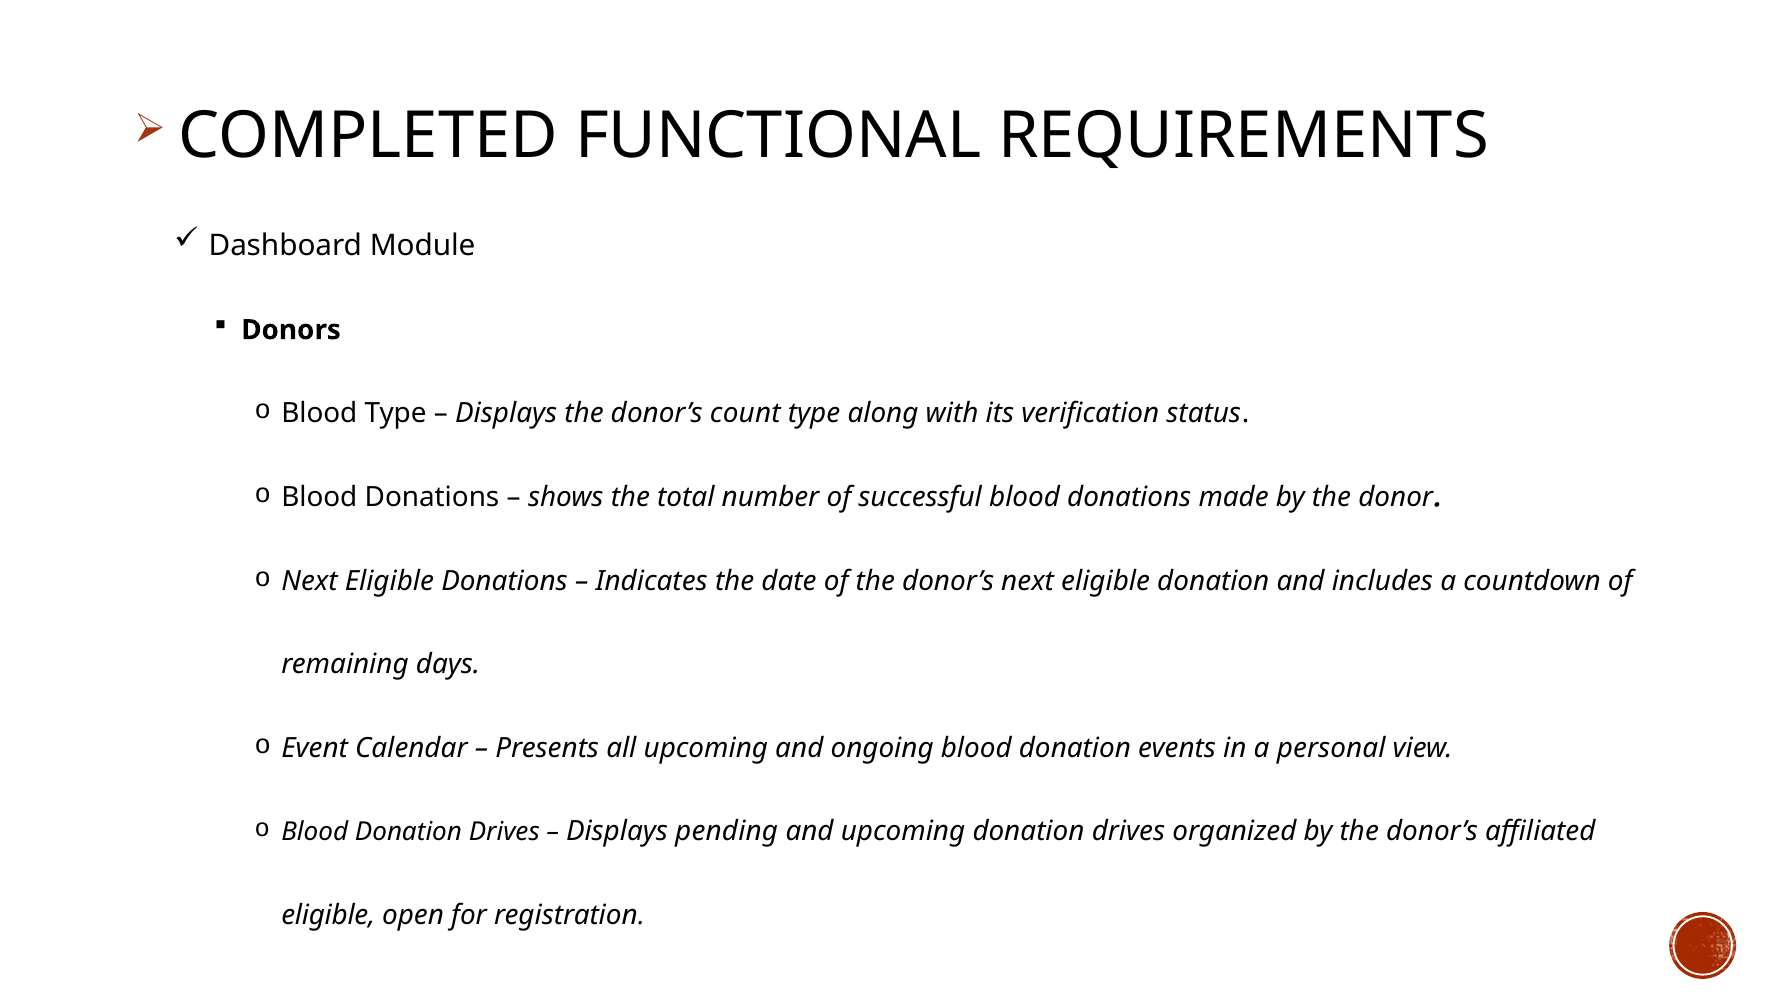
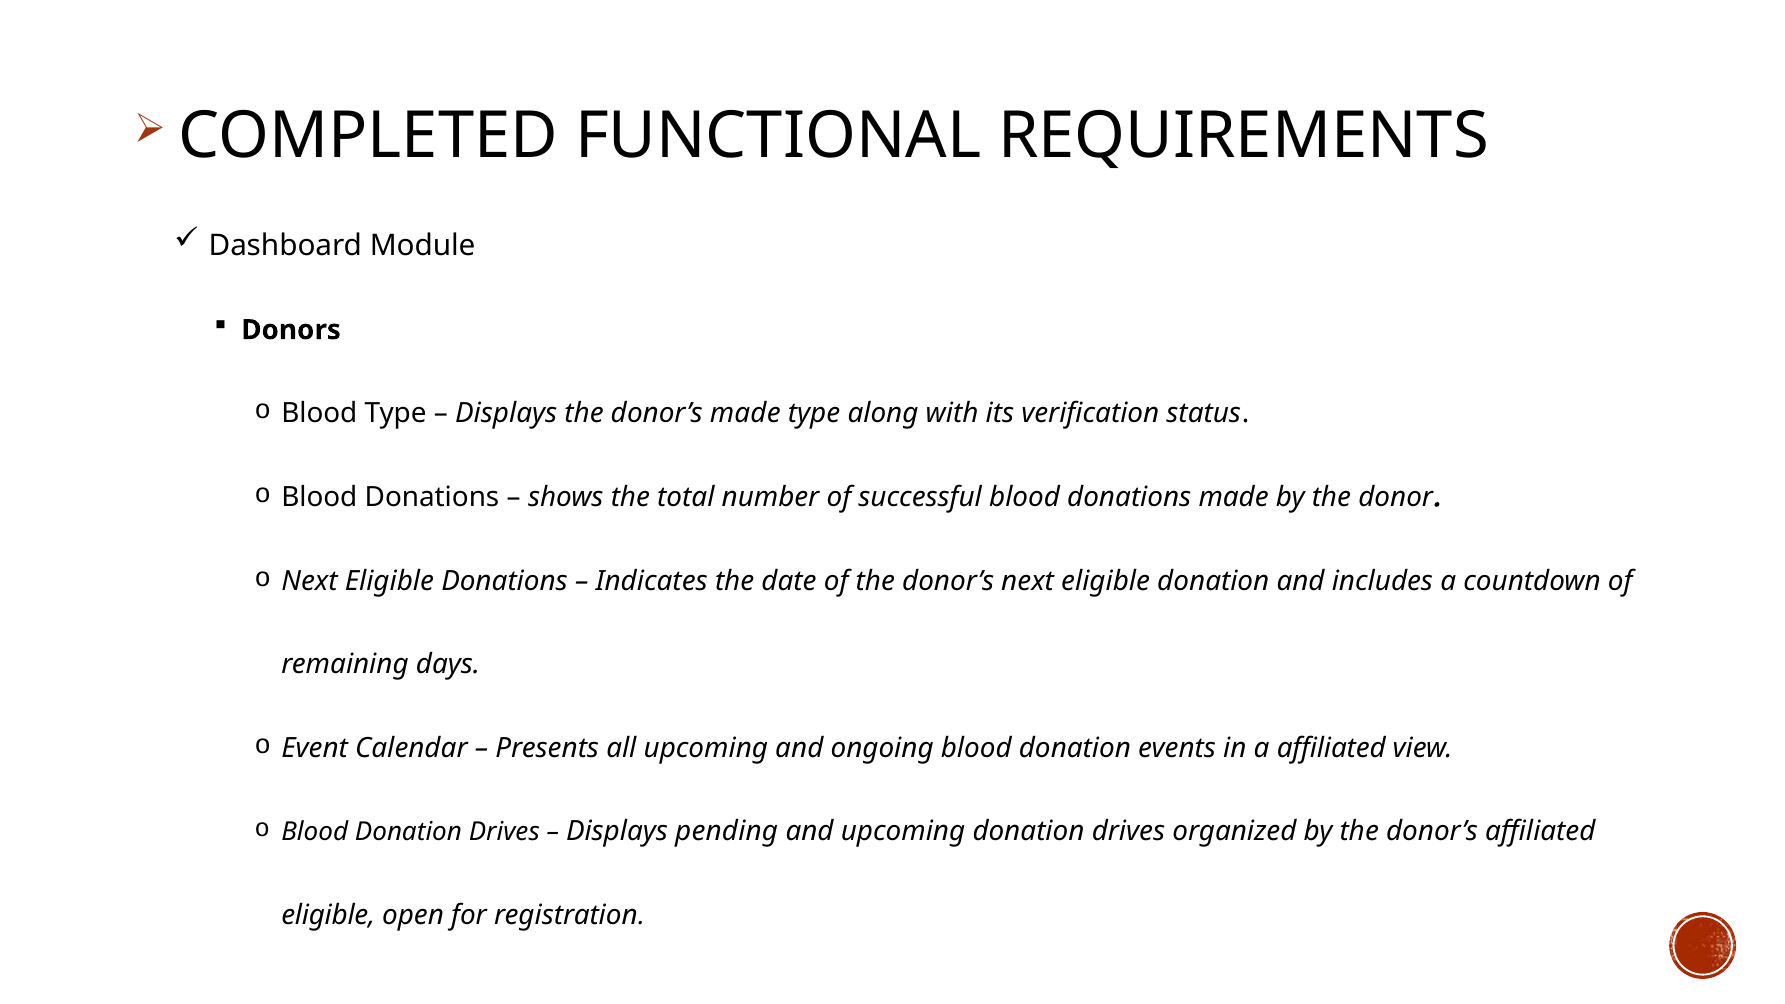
donor’s count: count -> made
a personal: personal -> affiliated
